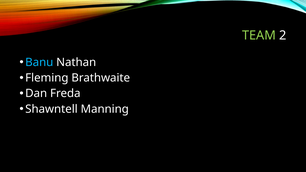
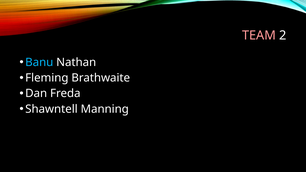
TEAM colour: light green -> pink
